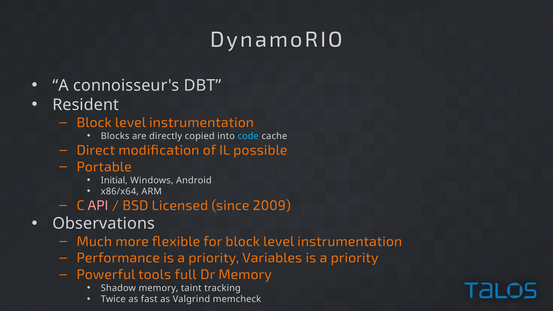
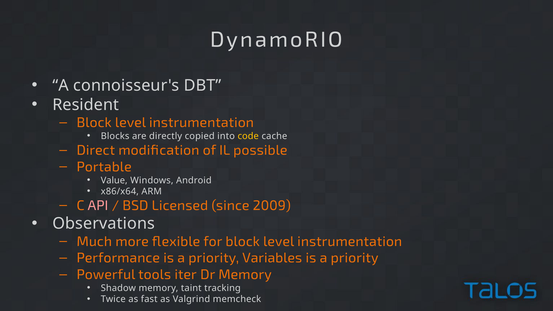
code colour: light blue -> yellow
Initial: Initial -> Value
full: full -> iter
